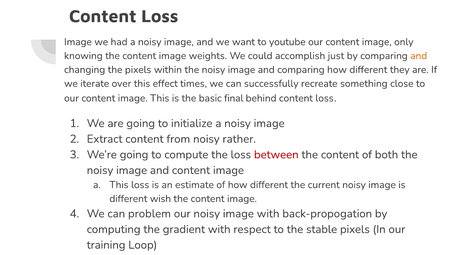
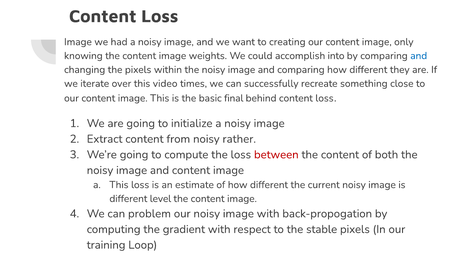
youtube: youtube -> creating
just: just -> into
and at (419, 56) colour: orange -> blue
effect: effect -> video
wish: wish -> level
